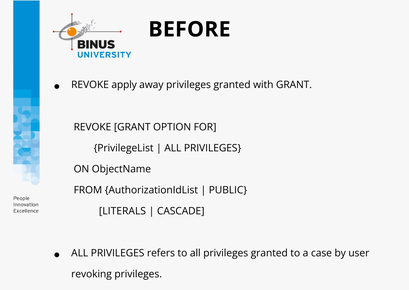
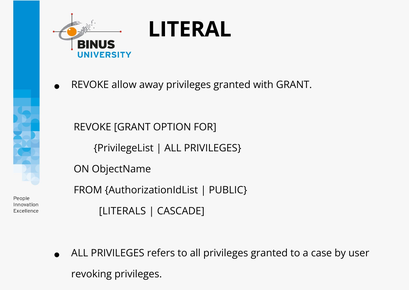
BEFORE: BEFORE -> LITERAL
apply: apply -> allow
